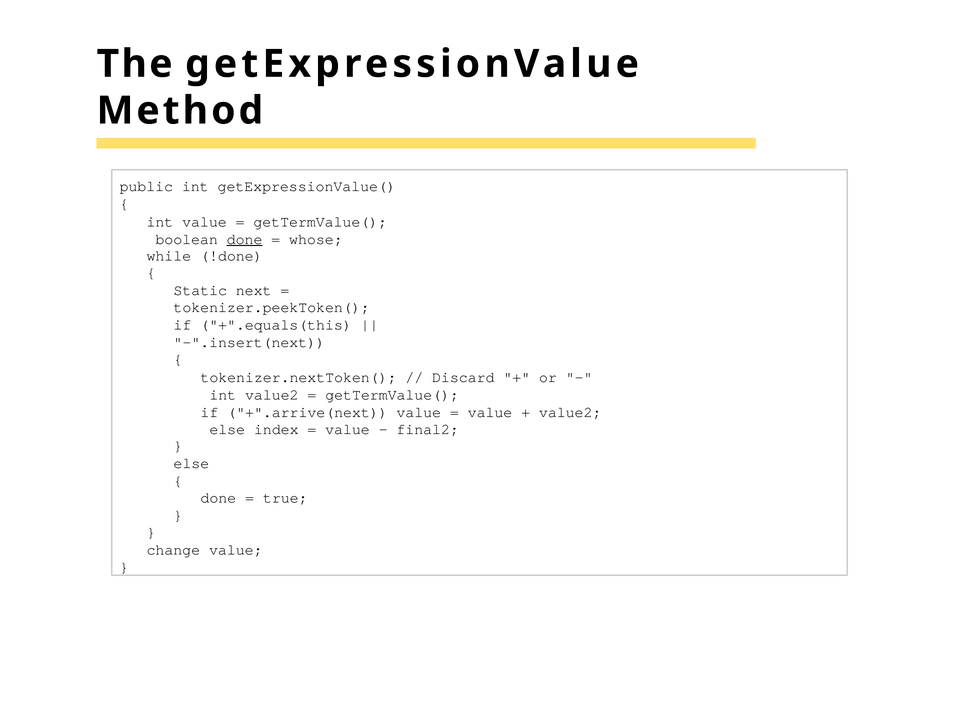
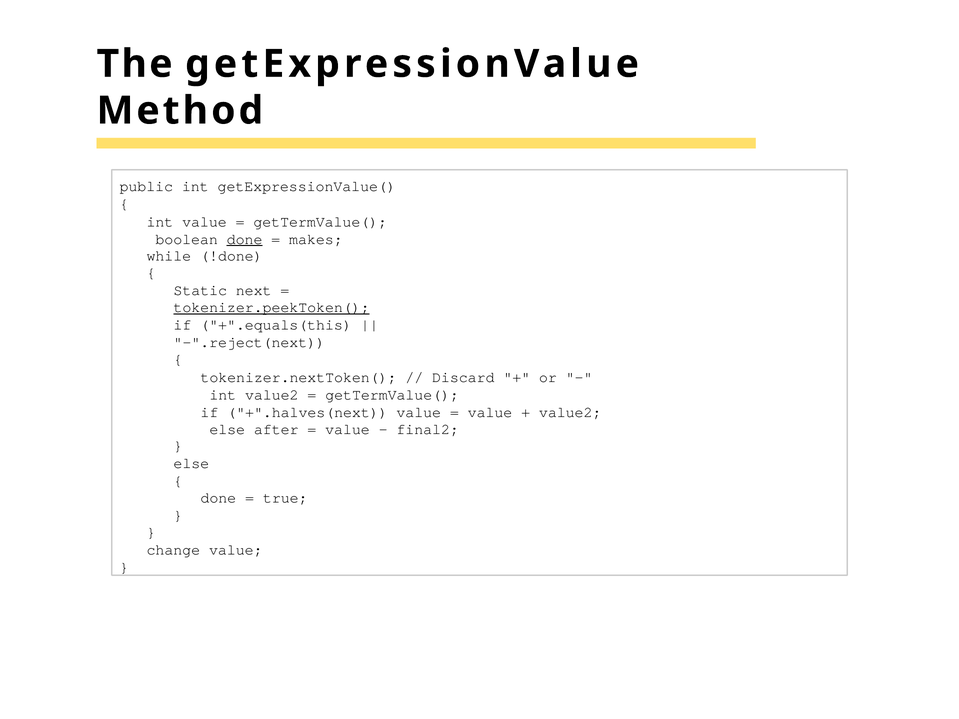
whose: whose -> makes
tokenizer.peekToken( underline: none -> present
-".insert(next: -".insert(next -> -".reject(next
+".arrive(next: +".arrive(next -> +".halves(next
index: index -> after
